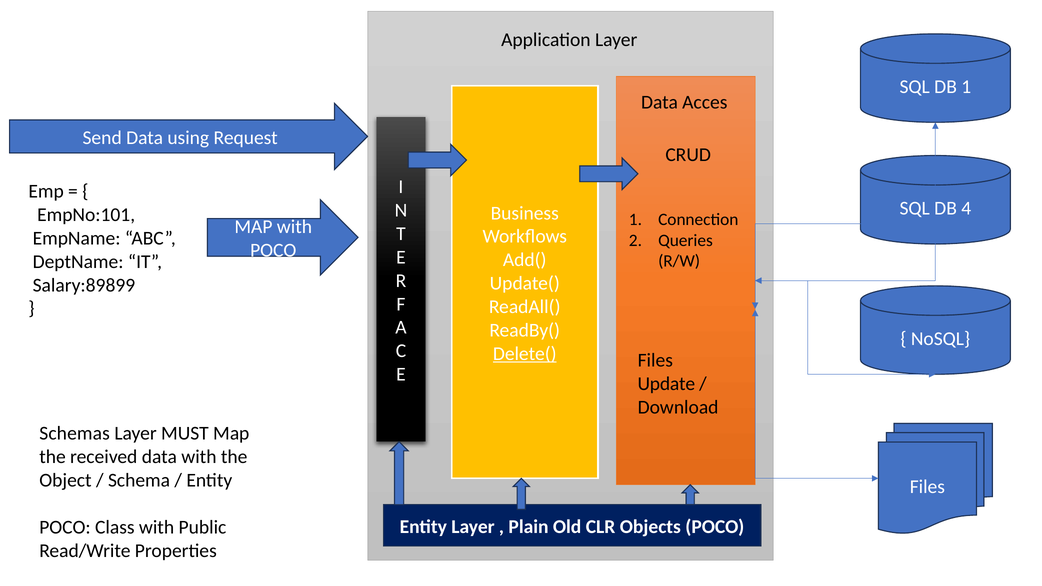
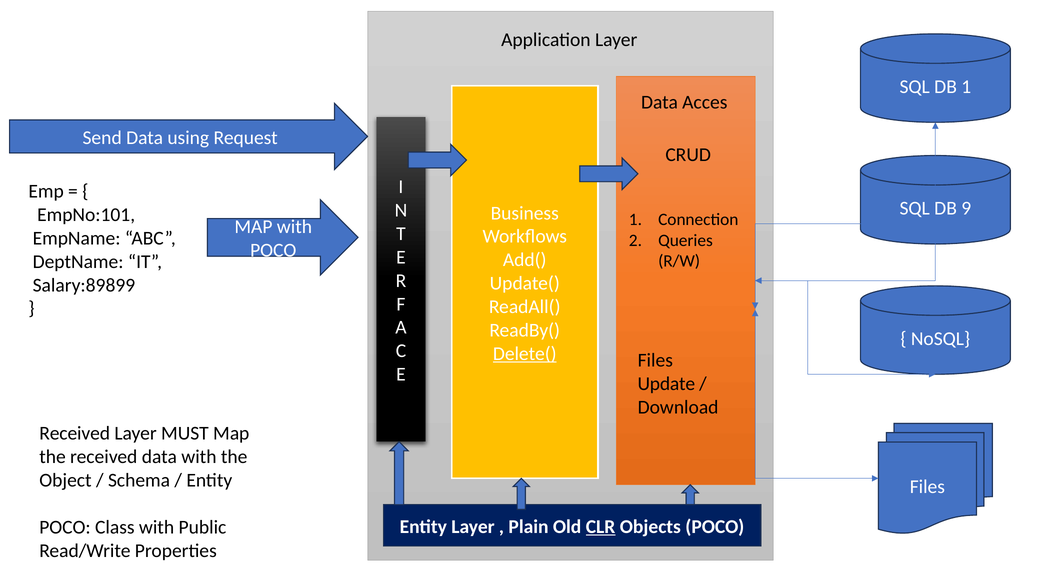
4: 4 -> 9
Schemas at (75, 433): Schemas -> Received
CLR underline: none -> present
